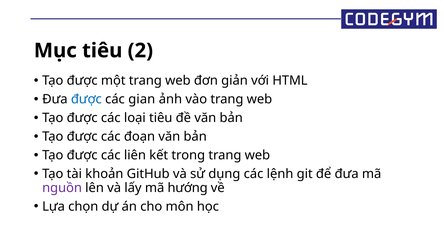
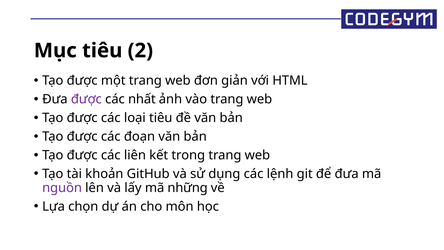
được at (86, 99) colour: blue -> purple
gian: gian -> nhất
hướng: hướng -> những
